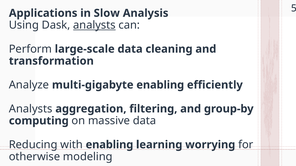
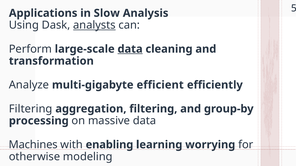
data at (130, 49) underline: none -> present
multi-gigabyte enabling: enabling -> efficient
Analysts at (31, 109): Analysts -> Filtering
computing: computing -> processing
Reducing: Reducing -> Machines
